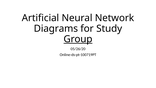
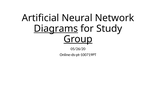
Diagrams underline: none -> present
